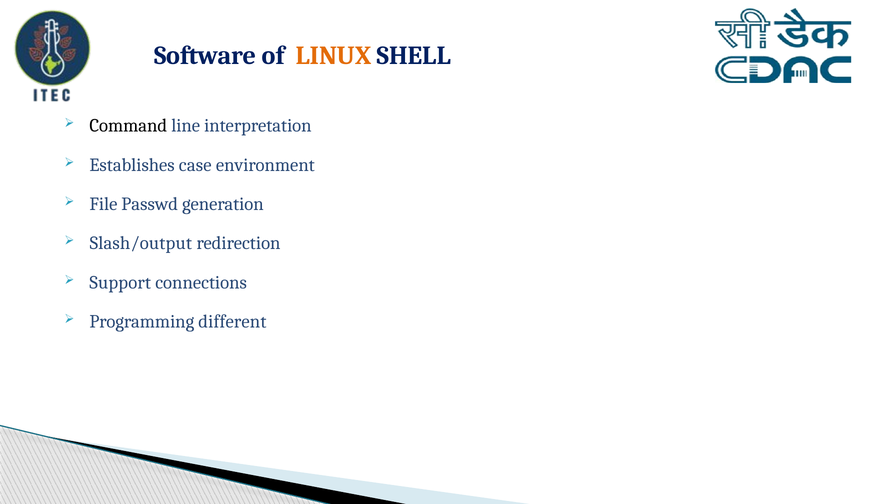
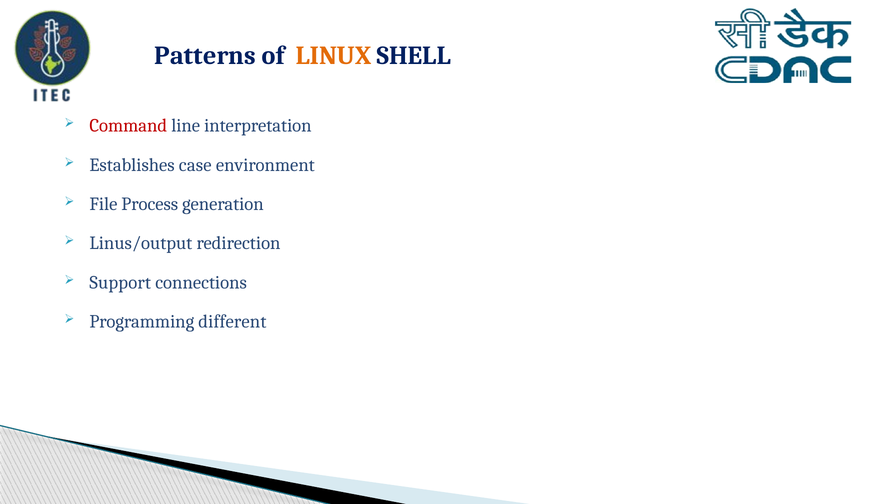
Software: Software -> Patterns
Command colour: black -> red
Passwd: Passwd -> Process
Slash/output: Slash/output -> Linus/output
